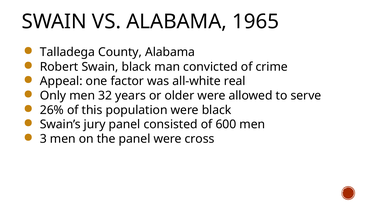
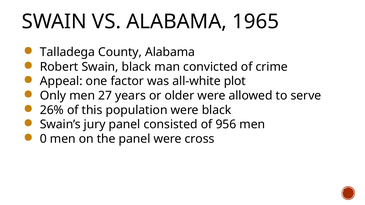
real: real -> plot
32: 32 -> 27
600: 600 -> 956
3: 3 -> 0
